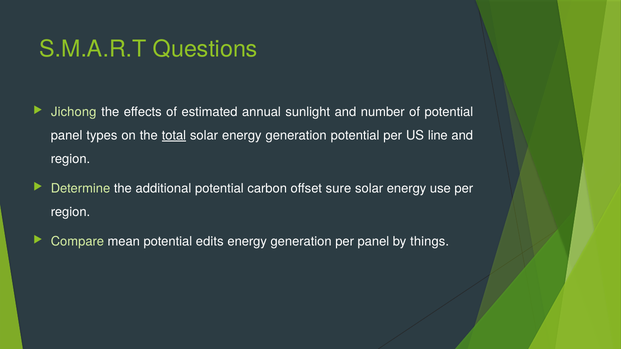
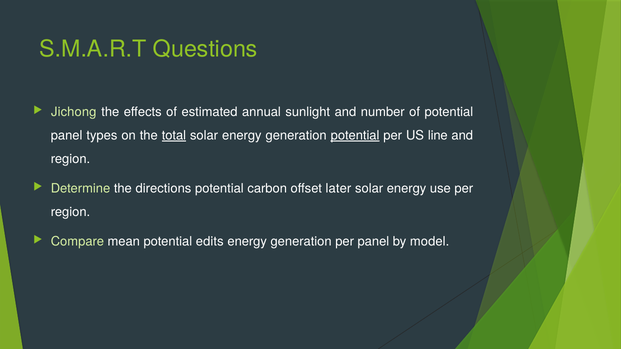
potential at (355, 136) underline: none -> present
additional: additional -> directions
sure: sure -> later
things: things -> model
